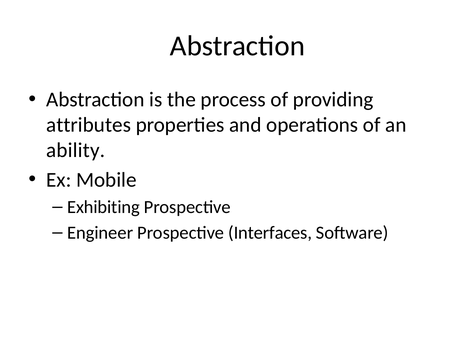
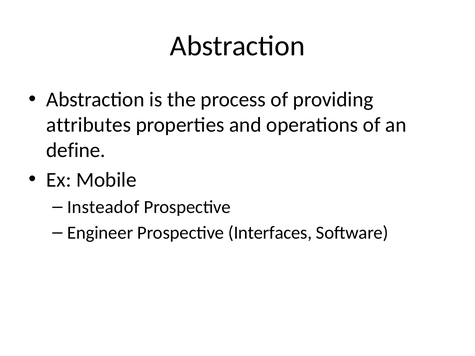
ability: ability -> define
Exhibiting: Exhibiting -> Insteadof
